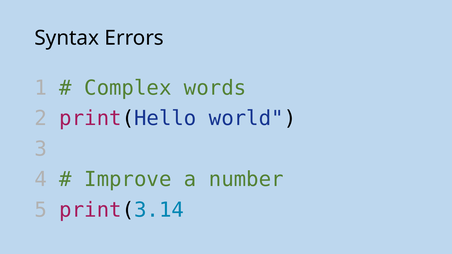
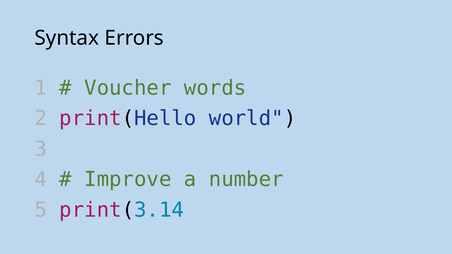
Complex: Complex -> Voucher
